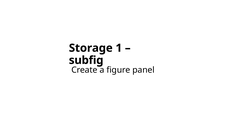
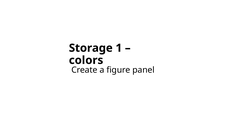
subfig: subfig -> colors
